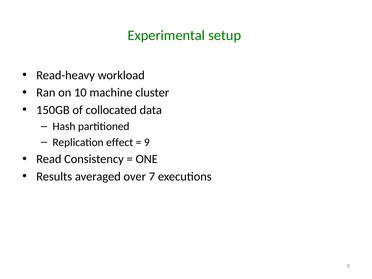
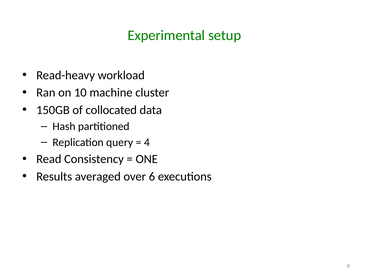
effect: effect -> query
9 at (147, 142): 9 -> 4
7: 7 -> 6
